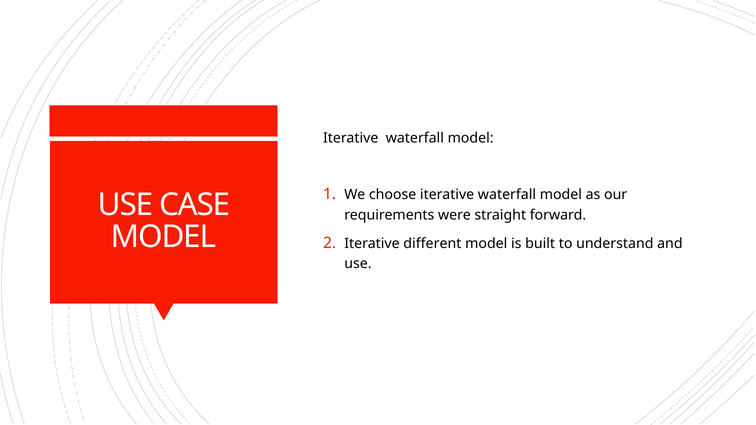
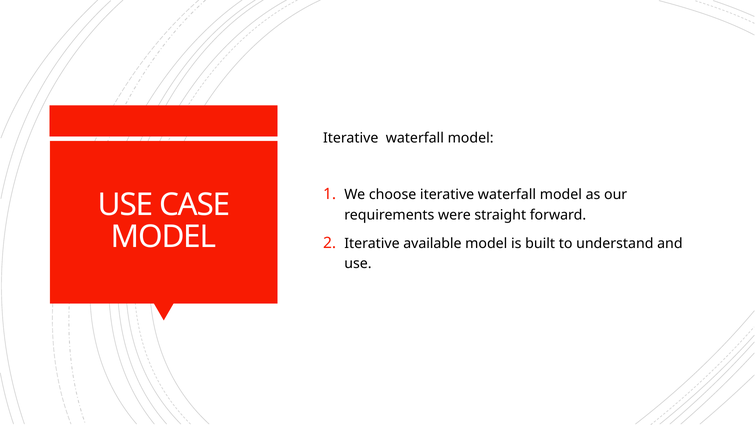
different: different -> available
